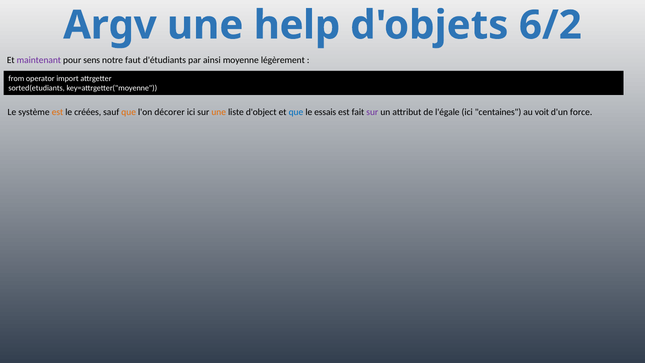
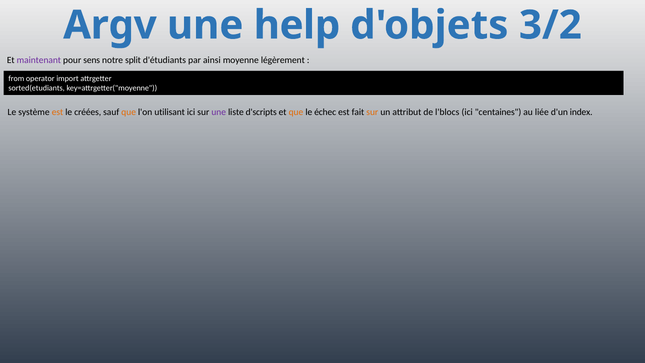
6/2: 6/2 -> 3/2
faut: faut -> split
décorer: décorer -> utilisant
une at (219, 112) colour: orange -> purple
d'object: d'object -> d'scripts
que at (296, 112) colour: blue -> orange
essais: essais -> échec
sur at (372, 112) colour: purple -> orange
l'égale: l'égale -> l'blocs
voit: voit -> liée
force: force -> index
